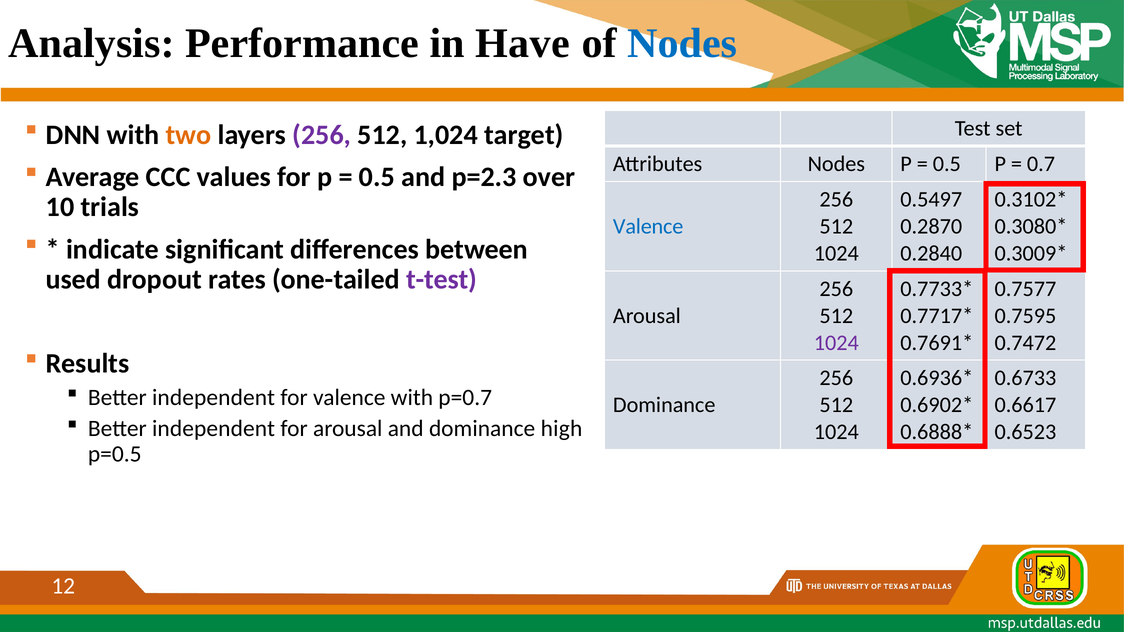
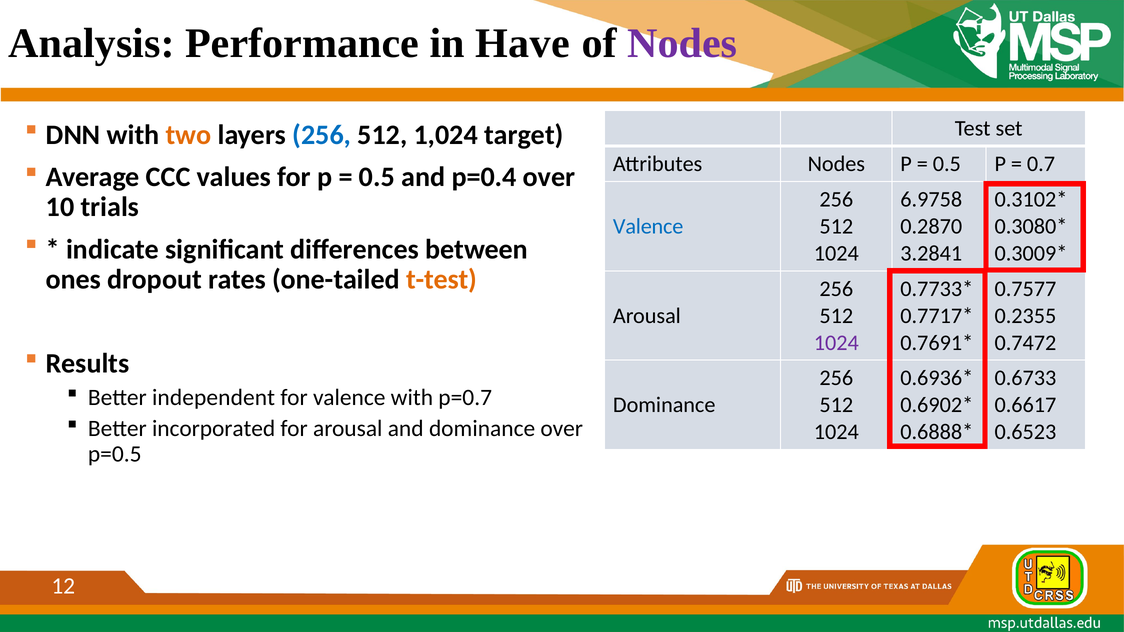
Nodes at (682, 43) colour: blue -> purple
256 at (322, 135) colour: purple -> blue
p=2.3: p=2.3 -> p=0.4
0.5497: 0.5497 -> 6.9758
0.2840: 0.2840 -> 3.2841
used: used -> ones
t-test colour: purple -> orange
0.7595: 0.7595 -> 0.2355
independent at (214, 429): independent -> incorporated
dominance high: high -> over
